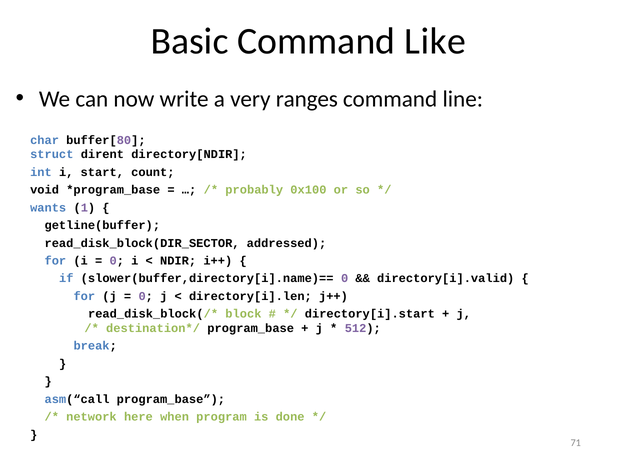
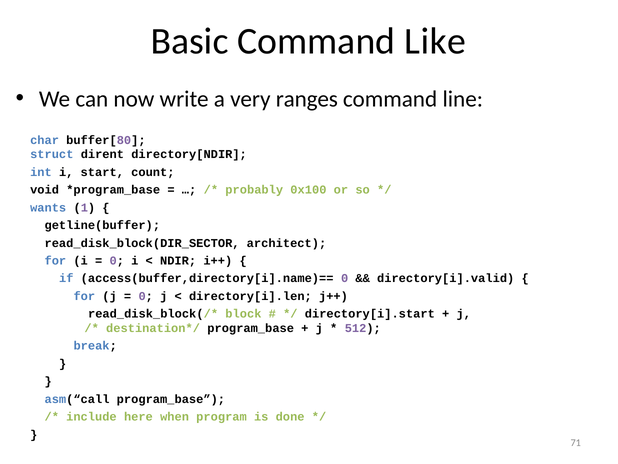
addressed: addressed -> architect
slower(buffer,directory[i].name)==: slower(buffer,directory[i].name)== -> access(buffer,directory[i].name)==
network: network -> include
